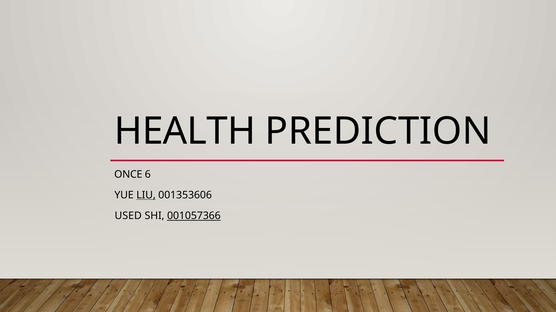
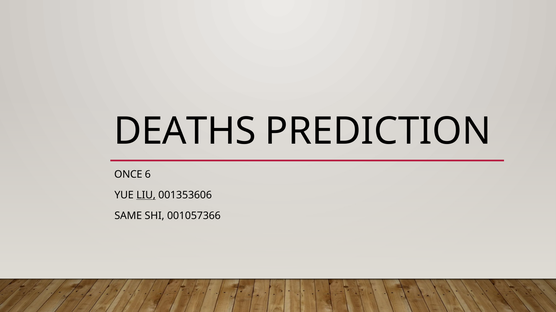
HEALTH: HEALTH -> DEATHS
USED: USED -> SAME
001057366 underline: present -> none
